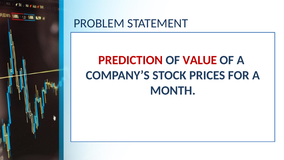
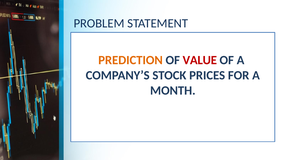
PREDICTION colour: red -> orange
